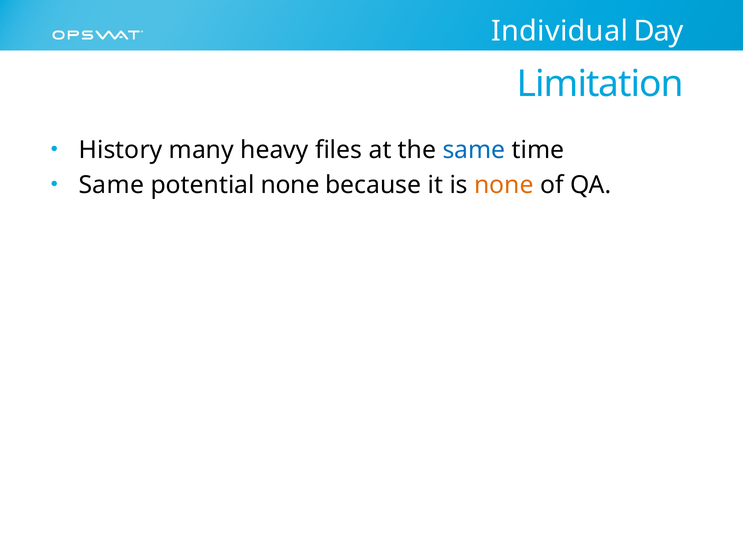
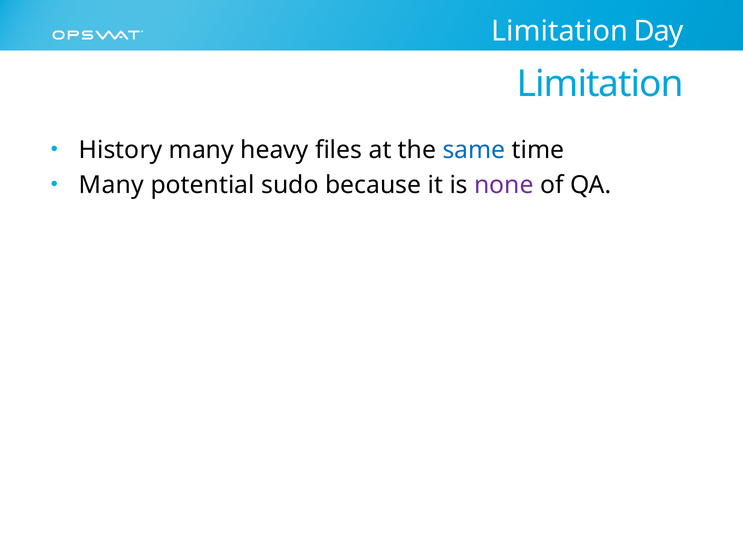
Individual at (560, 31): Individual -> Limitation
Same at (111, 185): Same -> Many
potential none: none -> sudo
none at (504, 185) colour: orange -> purple
